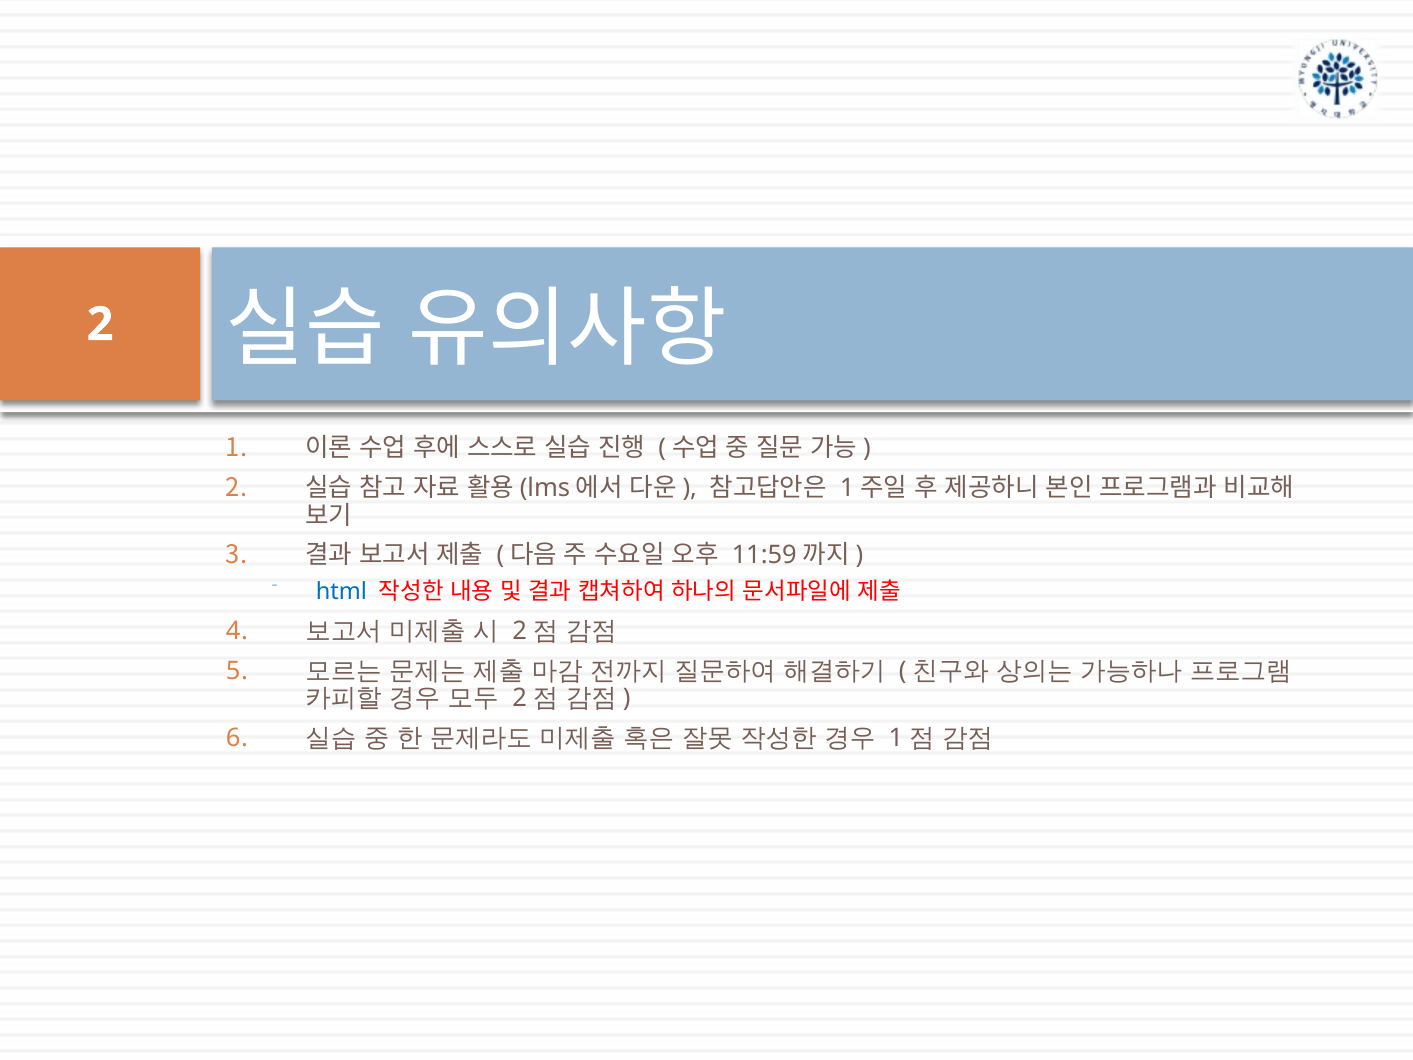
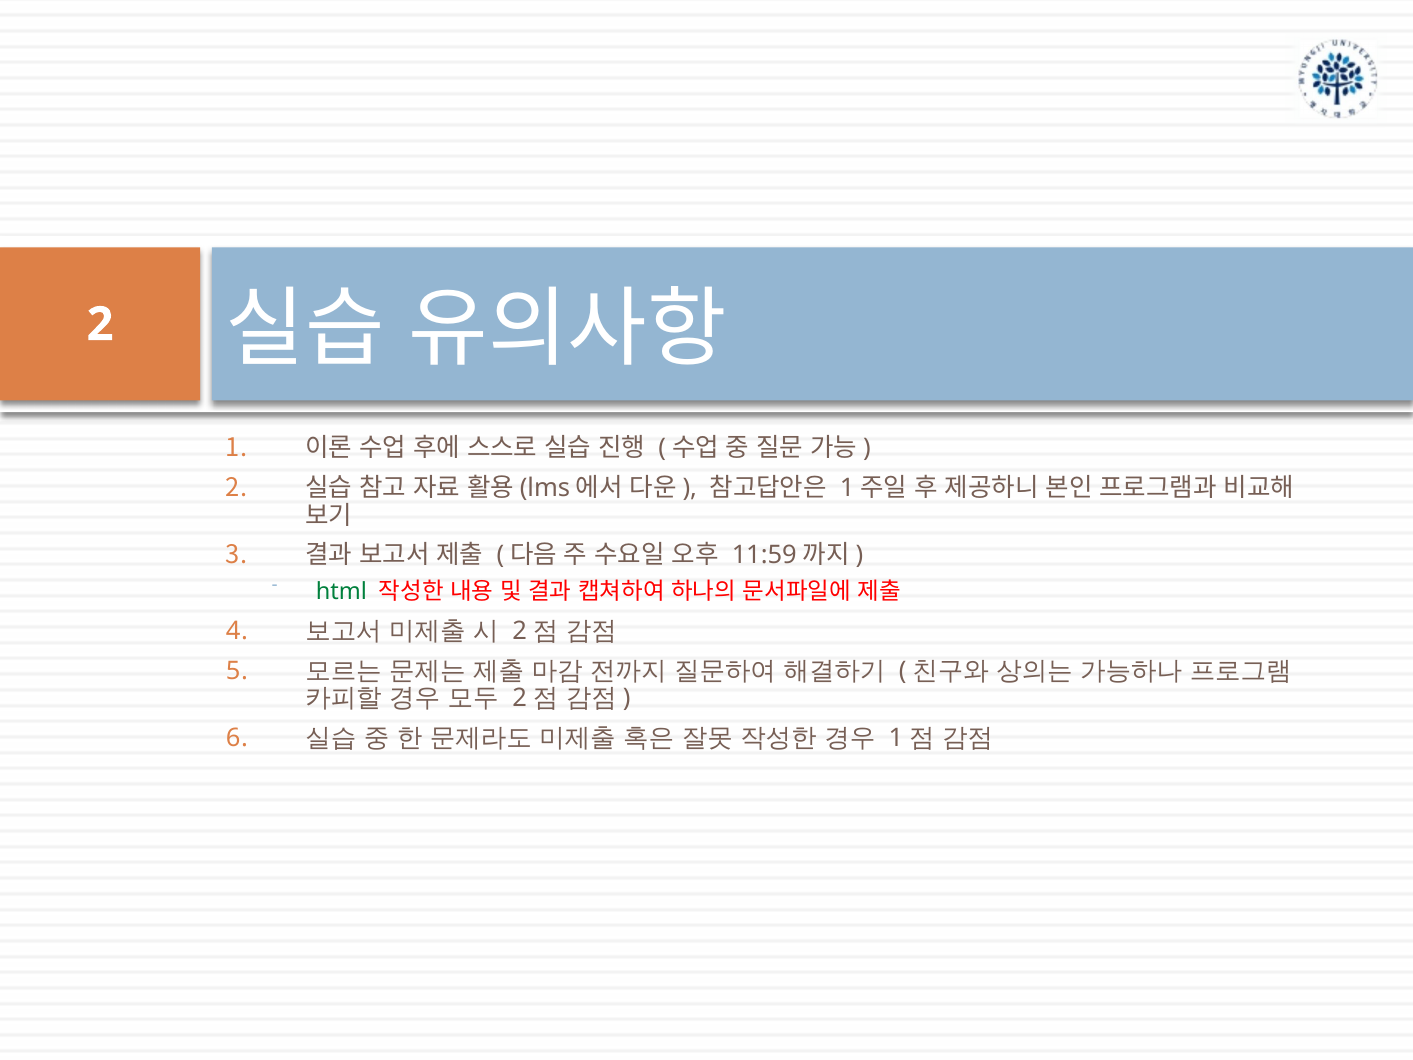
html colour: blue -> green
